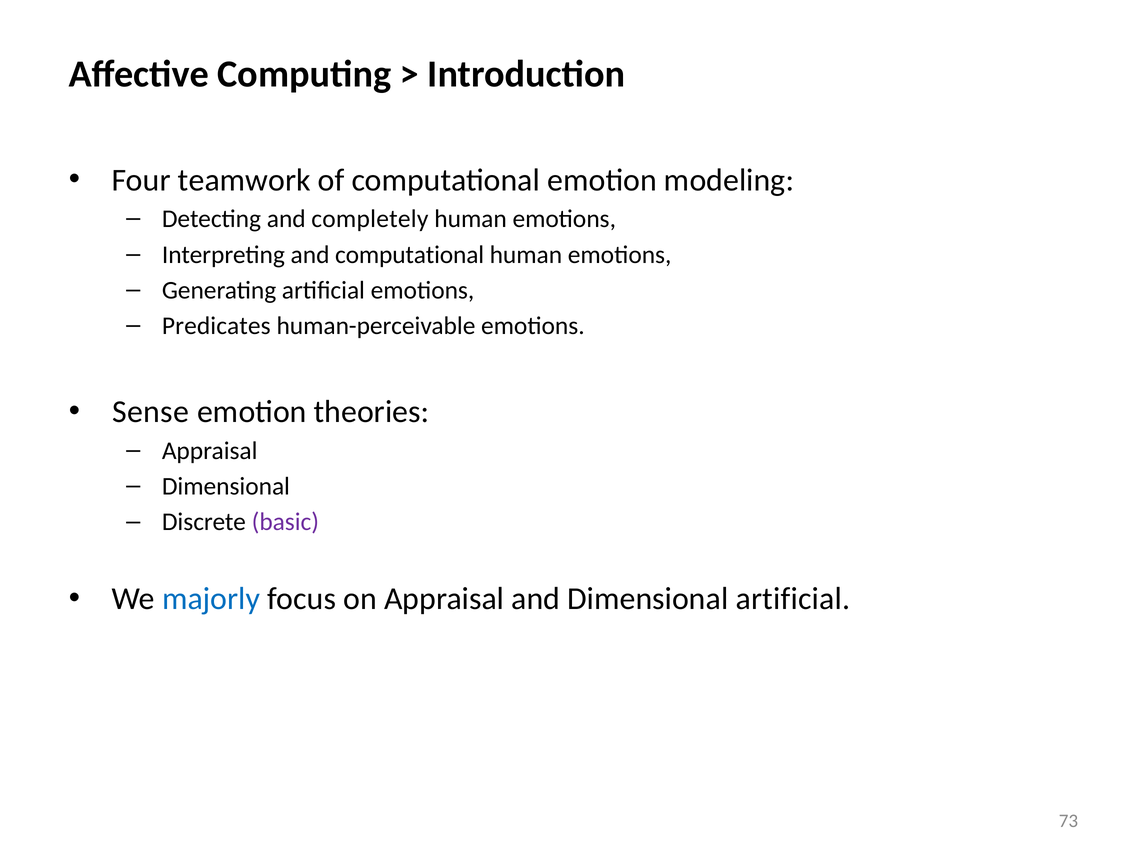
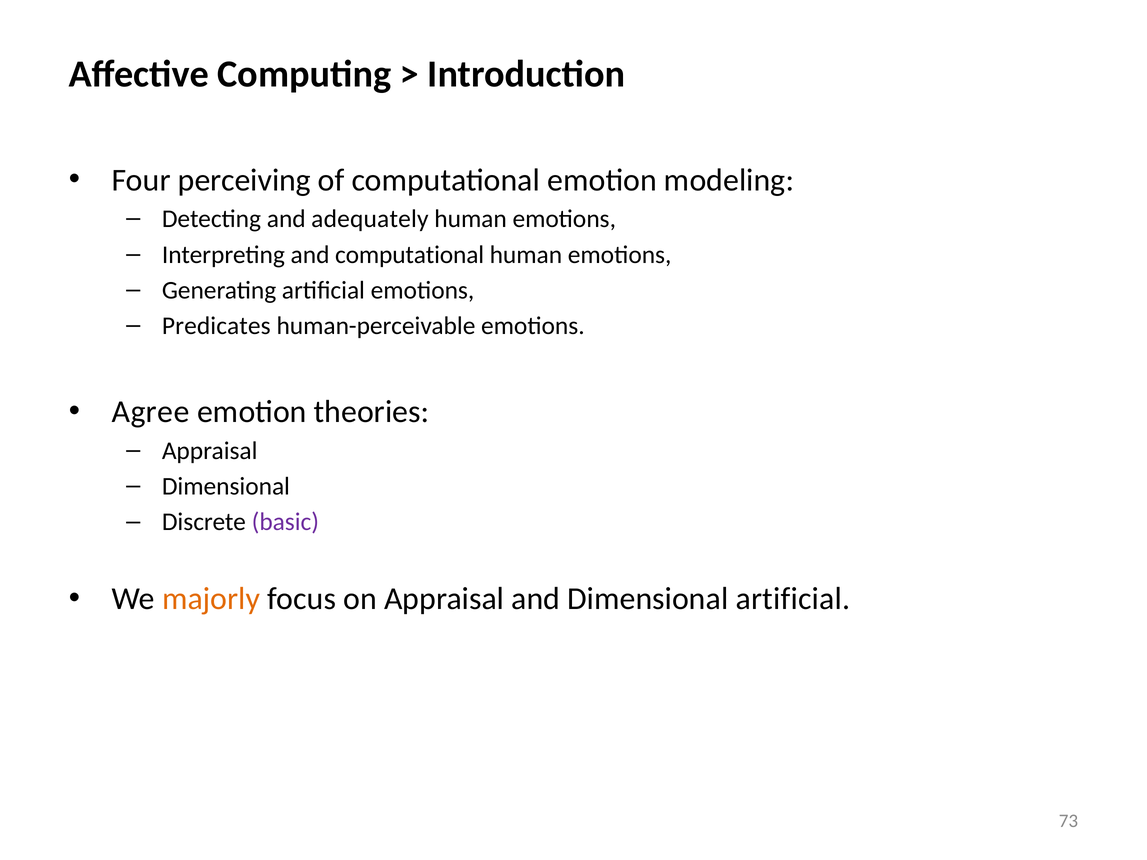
teamwork: teamwork -> perceiving
completely: completely -> adequately
Sense: Sense -> Agree
majorly colour: blue -> orange
